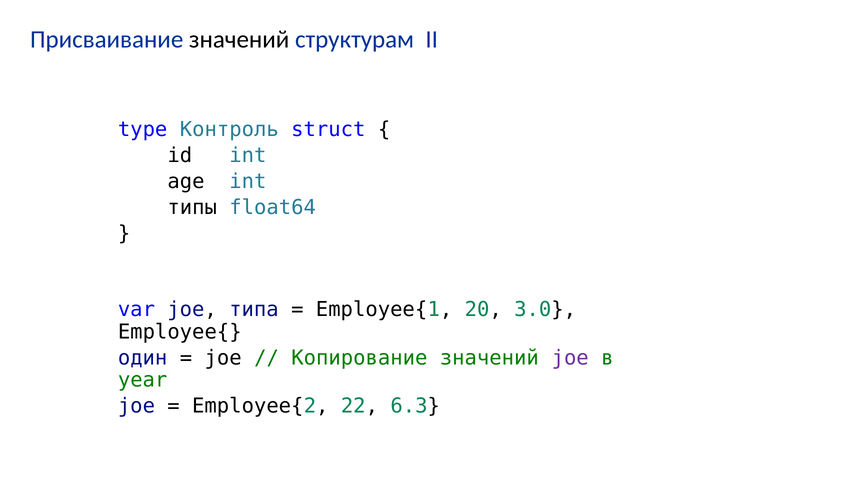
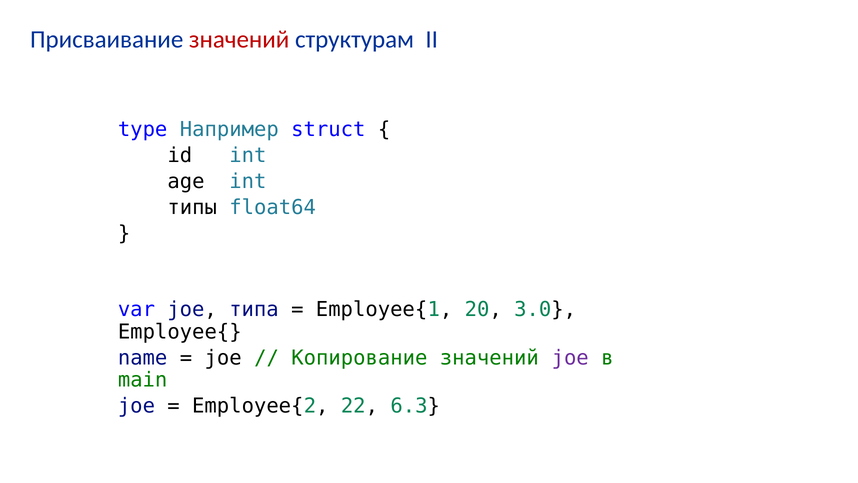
значений at (239, 39) colour: black -> red
Контроль: Контроль -> Например
один: один -> name
year: year -> main
